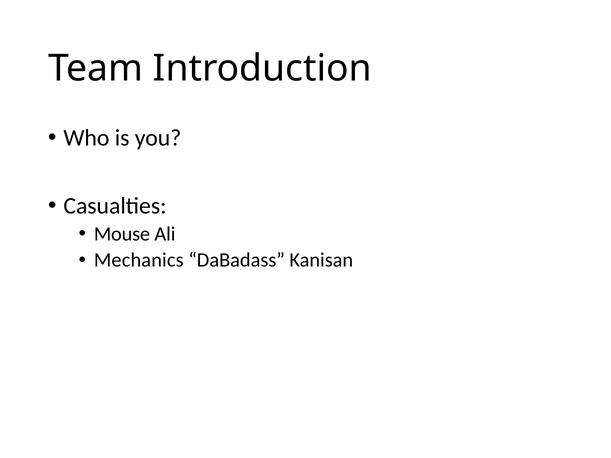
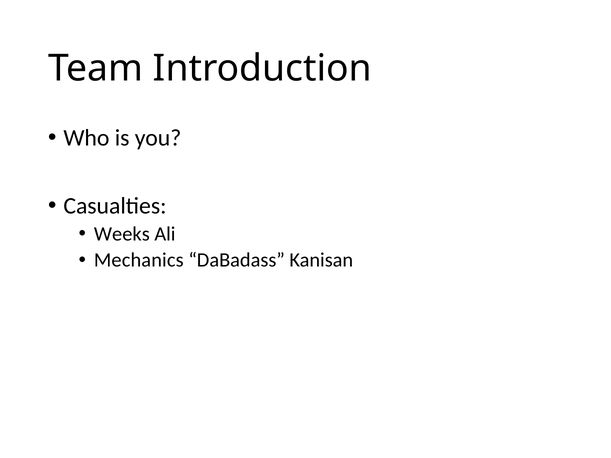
Mouse: Mouse -> Weeks
